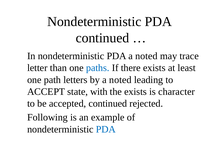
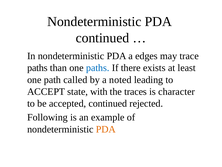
PDA a noted: noted -> edges
letter at (37, 68): letter -> paths
letters: letters -> called
the exists: exists -> traces
PDA at (106, 129) colour: blue -> orange
